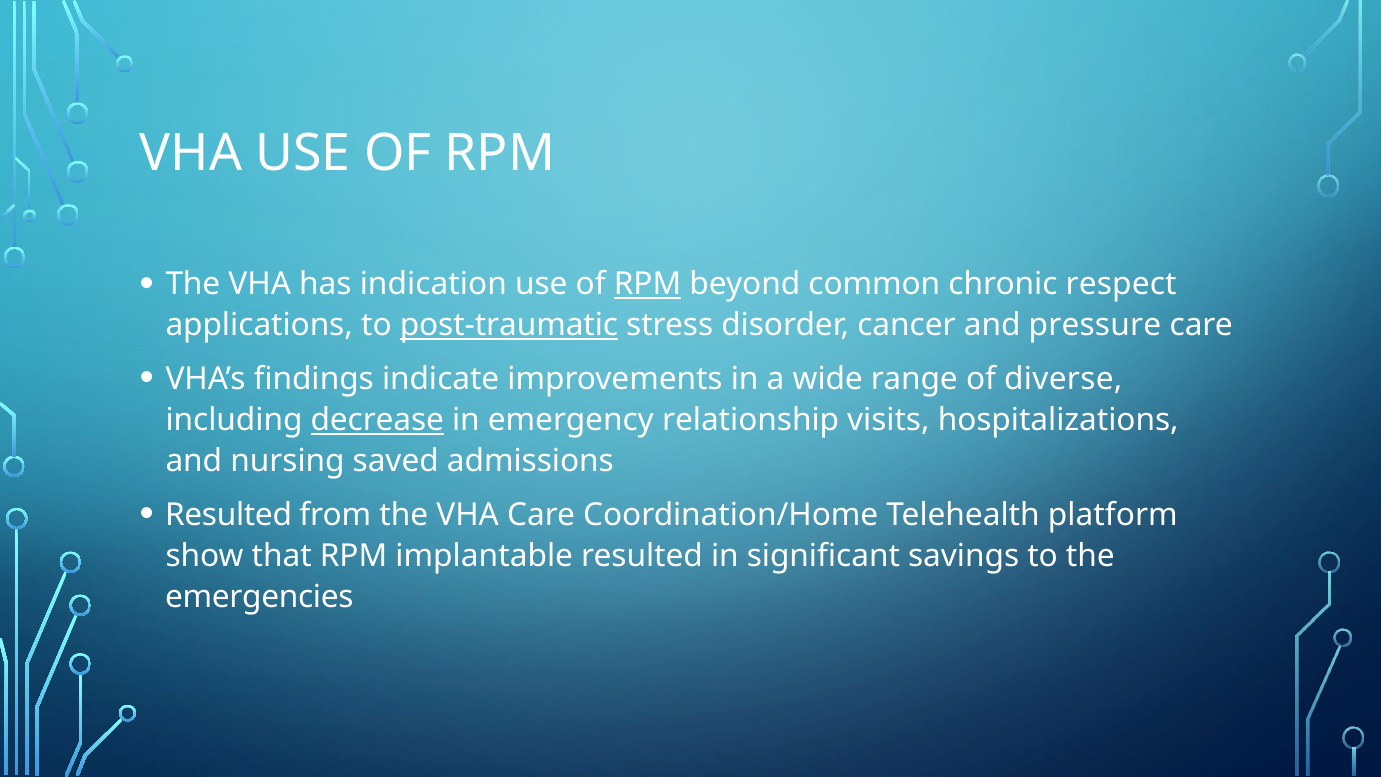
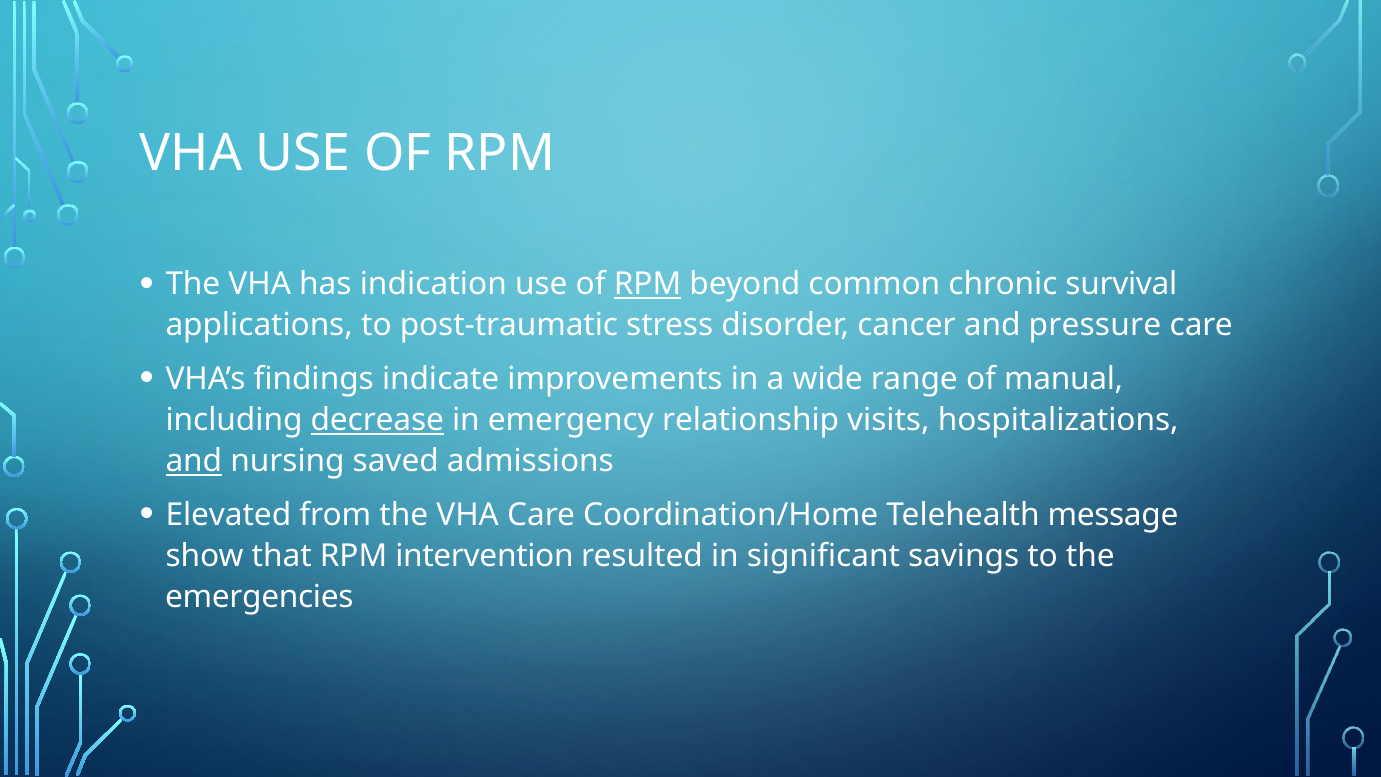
respect: respect -> survival
post-traumatic underline: present -> none
diverse: diverse -> manual
and at (194, 461) underline: none -> present
Resulted at (229, 515): Resulted -> Elevated
platform: platform -> message
implantable: implantable -> intervention
